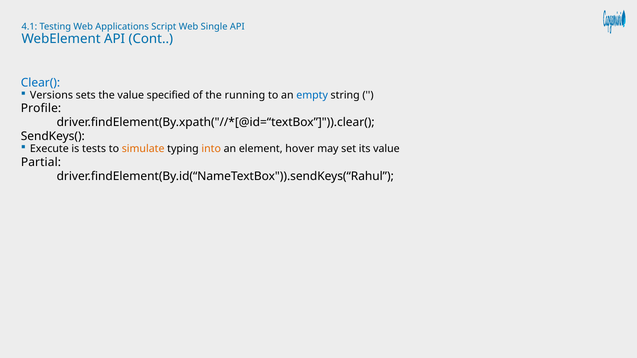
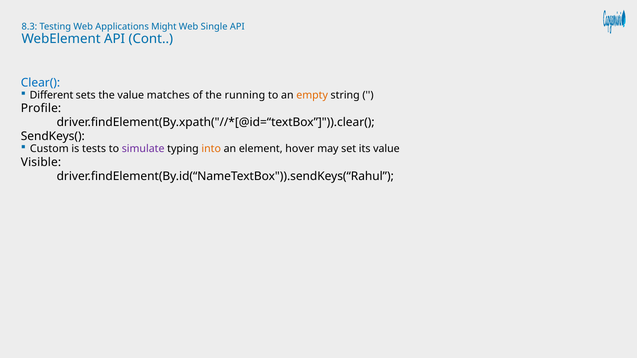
4.1: 4.1 -> 8.3
Script: Script -> Might
Versions: Versions -> Different
specified: specified -> matches
empty colour: blue -> orange
Execute: Execute -> Custom
simulate colour: orange -> purple
Partial: Partial -> Visible
